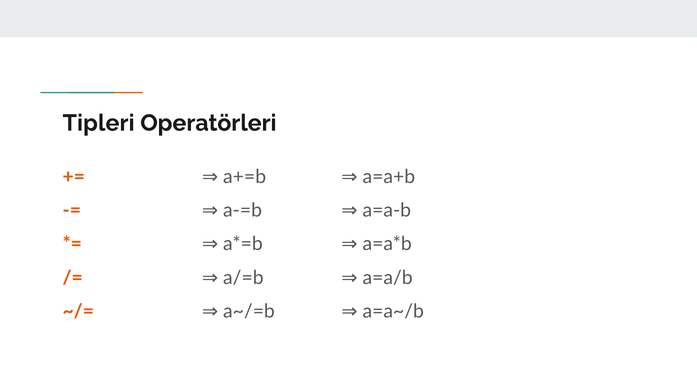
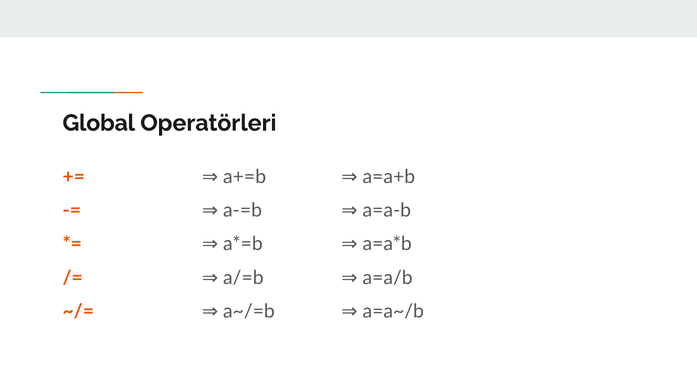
Tipleri: Tipleri -> Global
